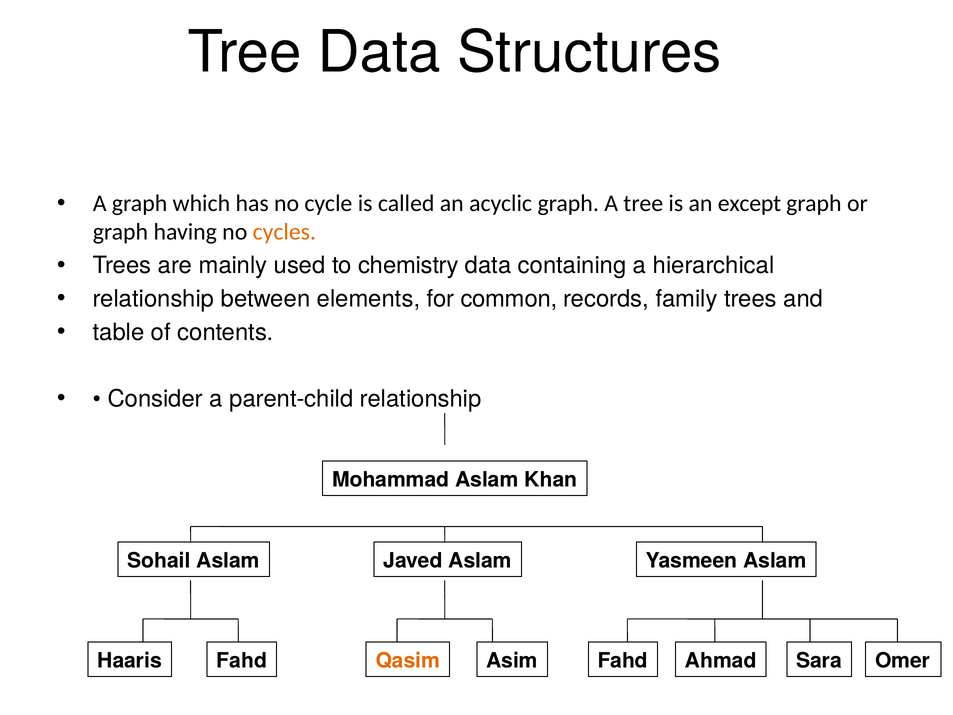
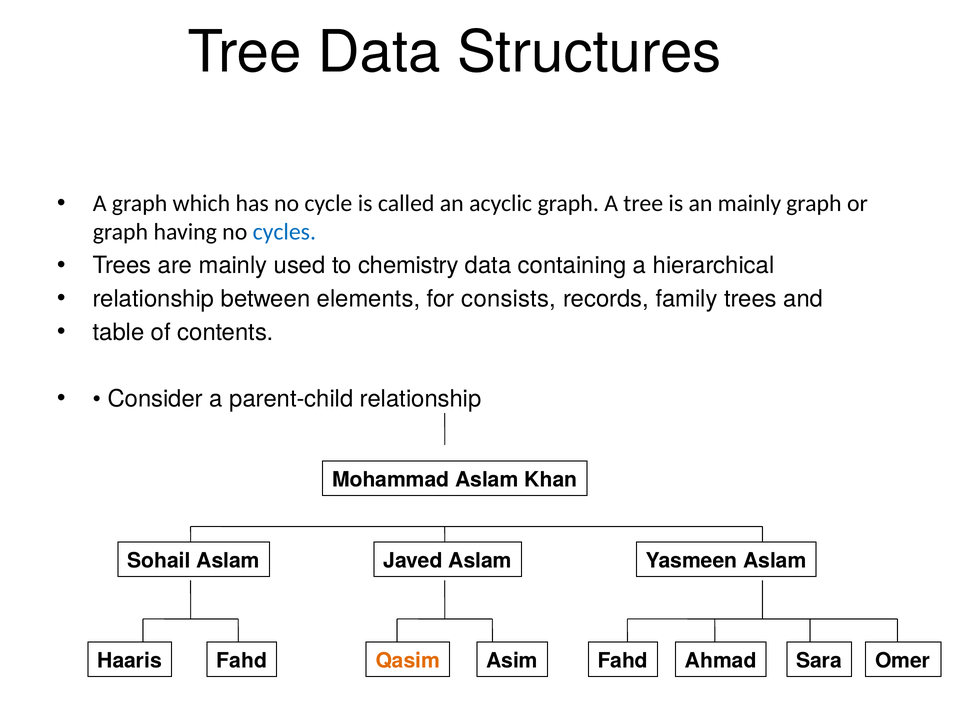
an except: except -> mainly
cycles colour: orange -> blue
common: common -> consists
